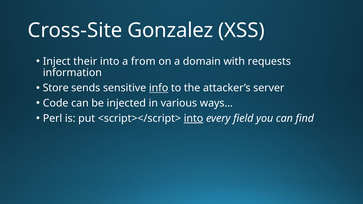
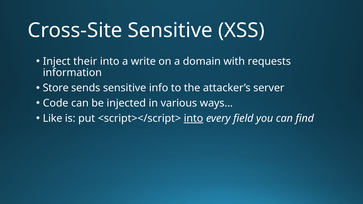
Cross-Site Gonzalez: Gonzalez -> Sensitive
from: from -> write
info underline: present -> none
Perl: Perl -> Like
